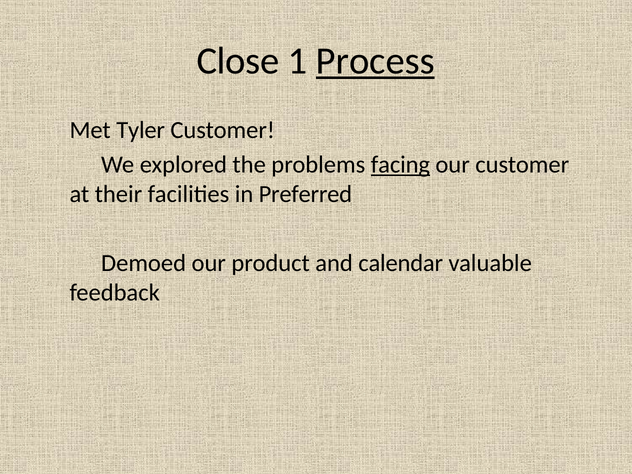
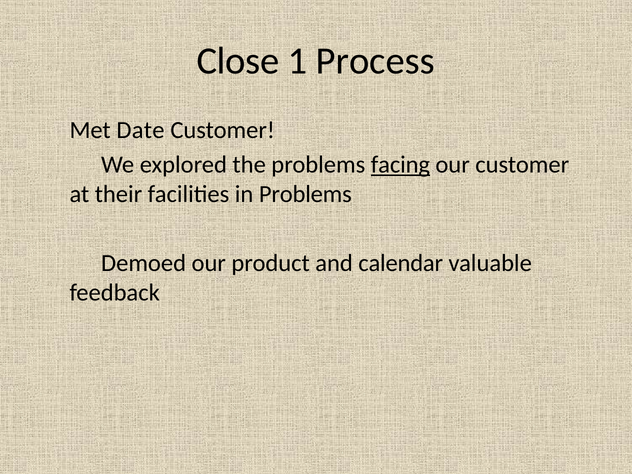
Process underline: present -> none
Tyler: Tyler -> Date
in Preferred: Preferred -> Problems
